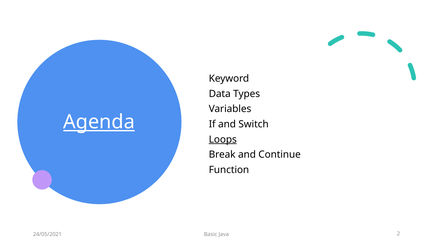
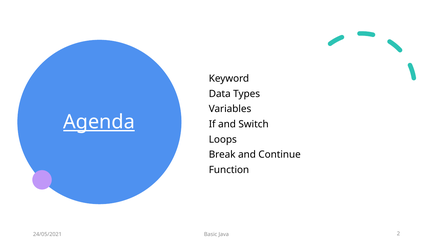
Loops underline: present -> none
